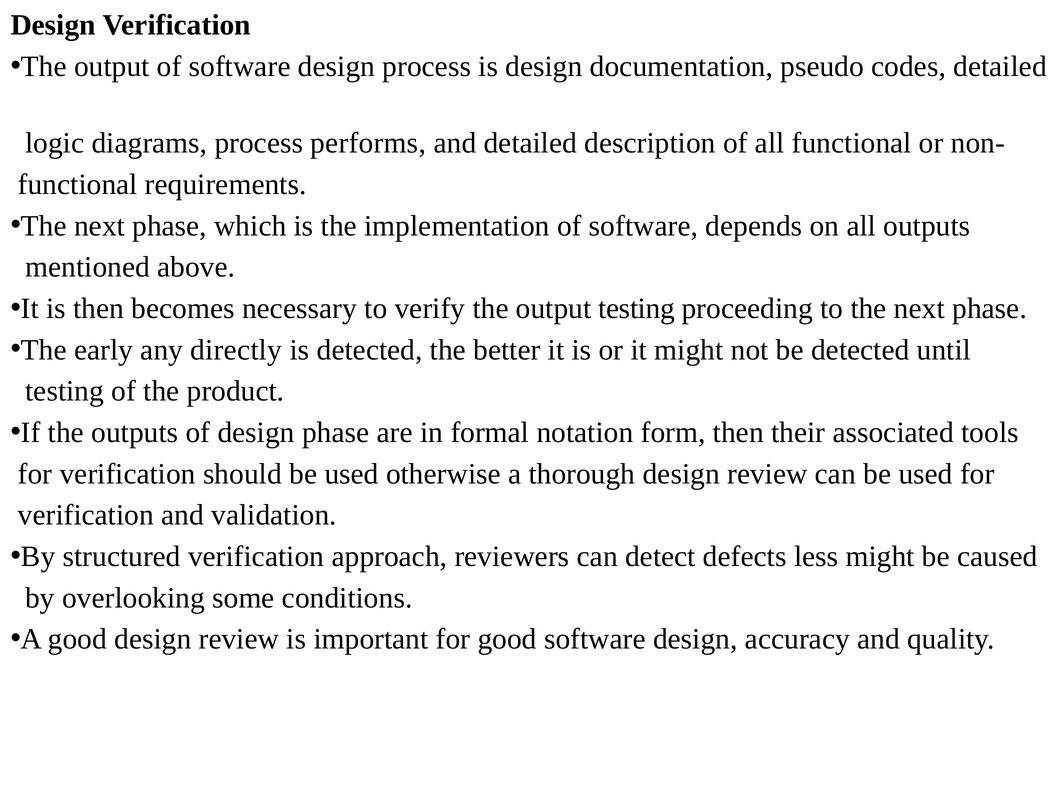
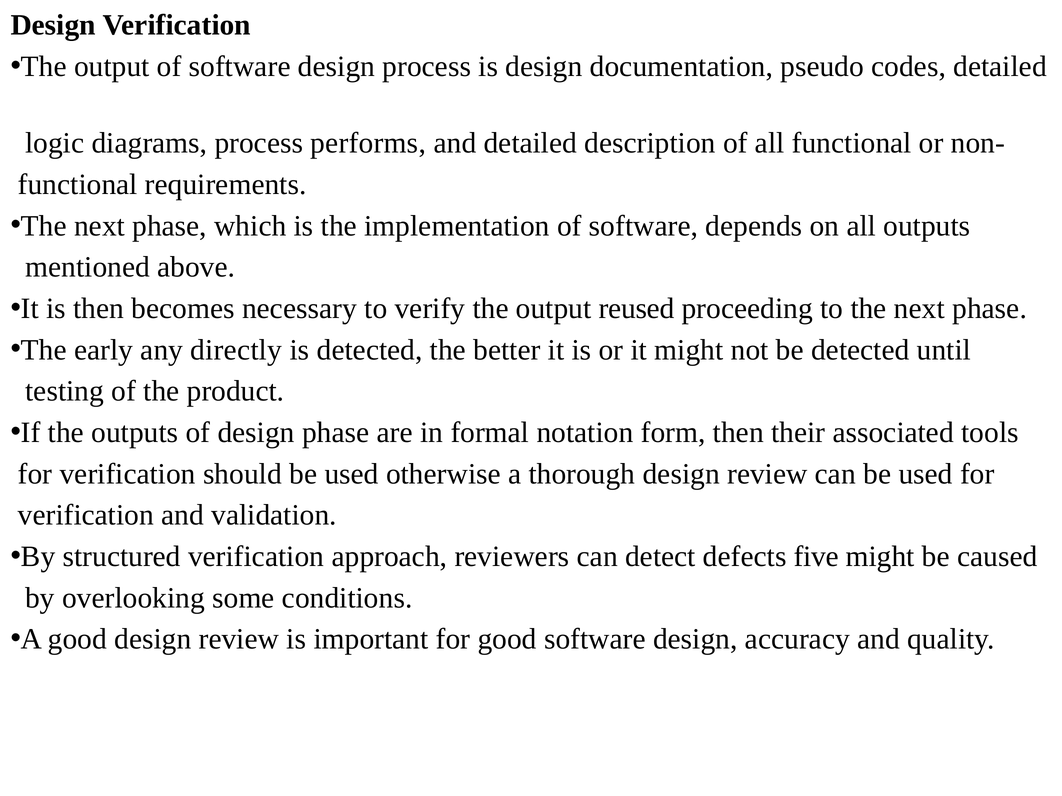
output testing: testing -> reused
less: less -> five
